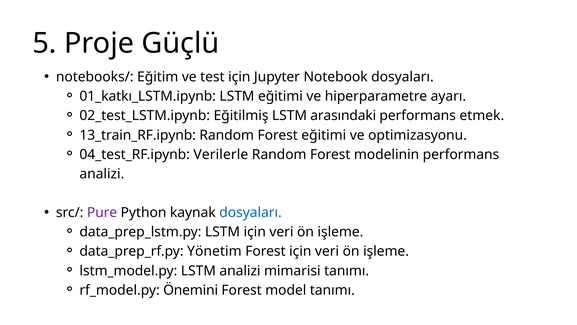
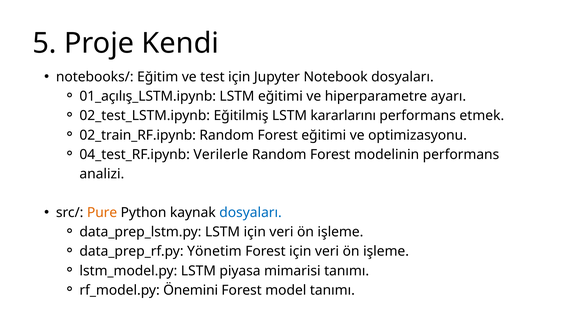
Güçlü: Güçlü -> Kendi
01_katkı_LSTM.ipynb: 01_katkı_LSTM.ipynb -> 01_açılış_LSTM.ipynb
arasındaki: arasındaki -> kararlarını
13_train_RF.ipynb: 13_train_RF.ipynb -> 02_train_RF.ipynb
Pure colour: purple -> orange
LSTM analizi: analizi -> piyasa
